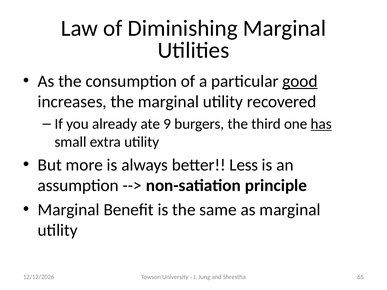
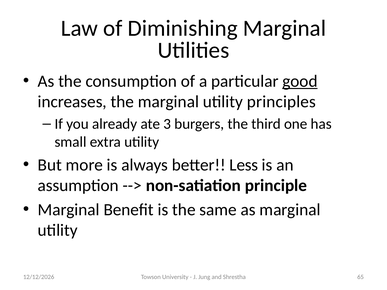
recovered: recovered -> principles
9: 9 -> 3
has underline: present -> none
